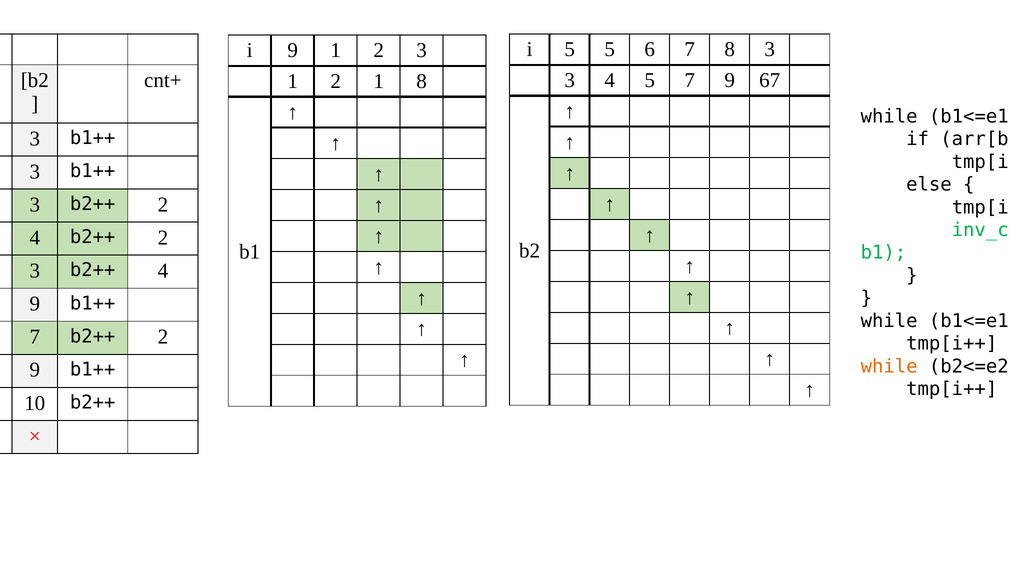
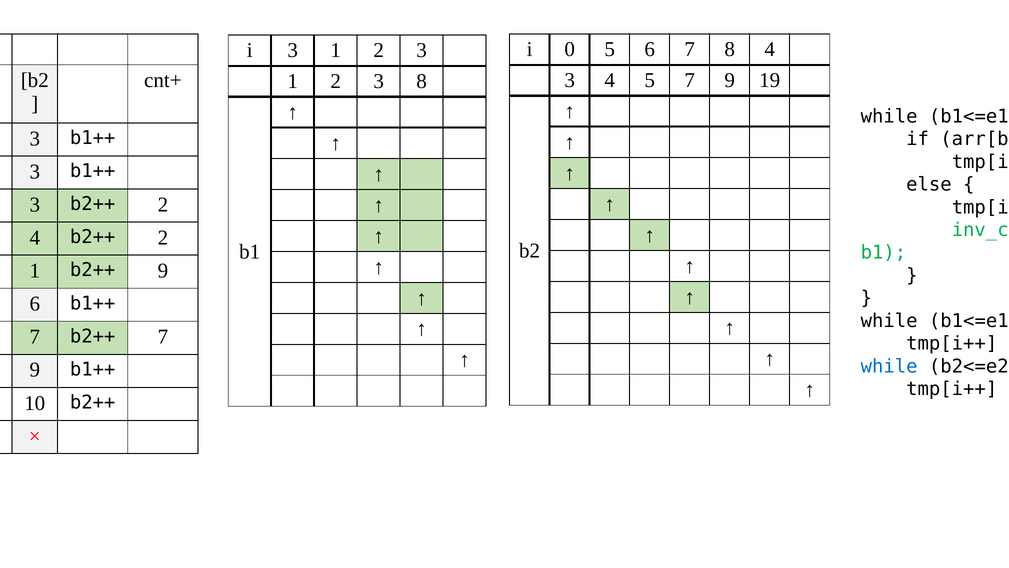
i 5: 5 -> 0
8 3: 3 -> 4
i 9: 9 -> 3
67: 67 -> 19
1 at (379, 81): 1 -> 3
3 at (35, 271): 3 -> 1
b2++ 4: 4 -> 9
9 at (35, 304): 9 -> 6
7 b2++ 2: 2 -> 7
while at (889, 366) colour: orange -> blue
